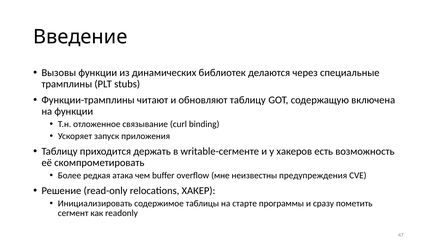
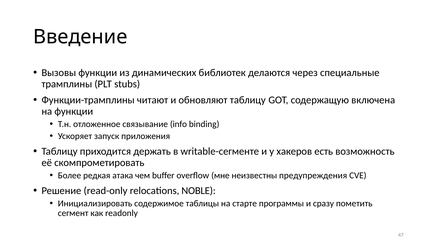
curl: curl -> info
ХАКЕР: ХАКЕР -> NOBLE
